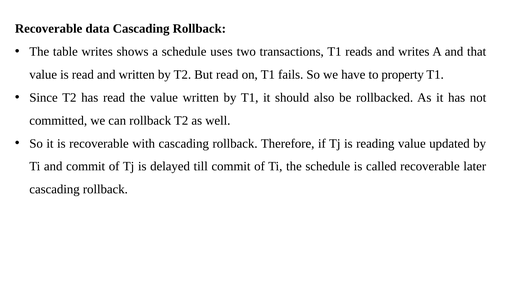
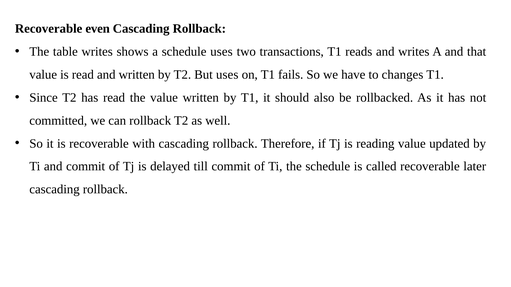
data: data -> even
But read: read -> uses
property: property -> changes
